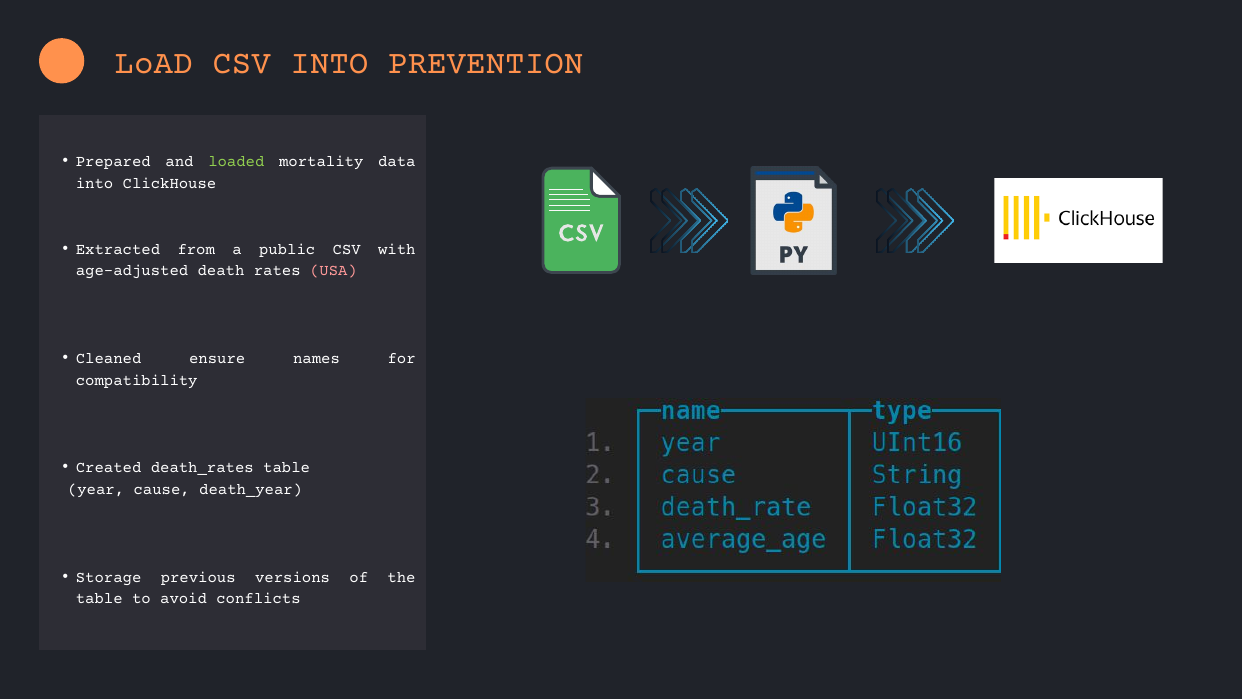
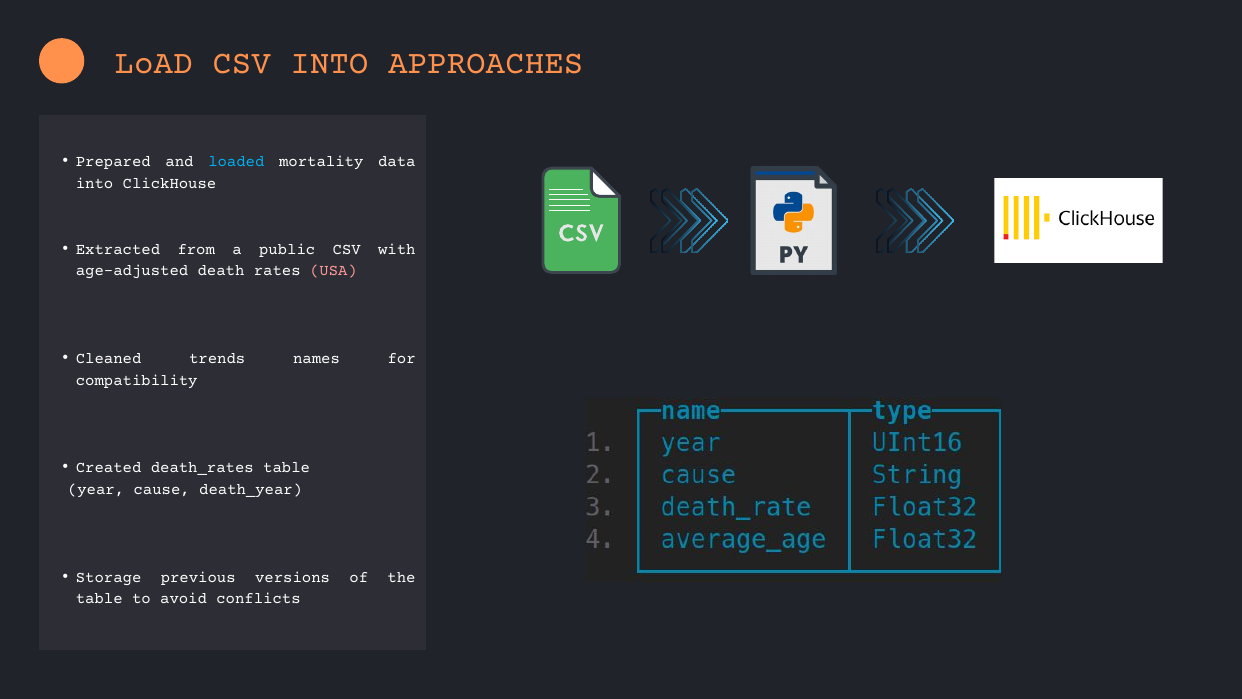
PREVENTION: PREVENTION -> APPROACHES
loaded colour: light green -> light blue
ensure: ensure -> trends
